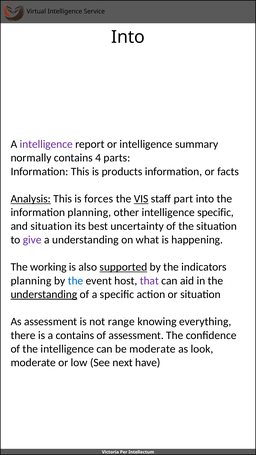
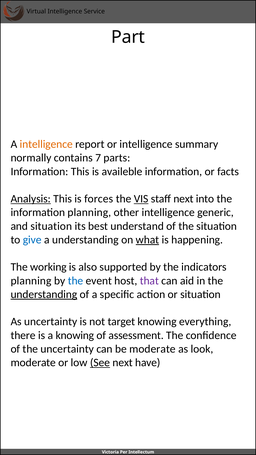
Into at (128, 37): Into -> Part
intelligence at (46, 144) colour: purple -> orange
4: 4 -> 7
products: products -> availeble
staff part: part -> next
intelligence specific: specific -> generic
uncertainty: uncertainty -> understand
give colour: purple -> blue
what underline: none -> present
supported underline: present -> none
As assessment: assessment -> uncertainty
range: range -> target
a contains: contains -> knowing
the intelligence: intelligence -> uncertainty
See underline: none -> present
